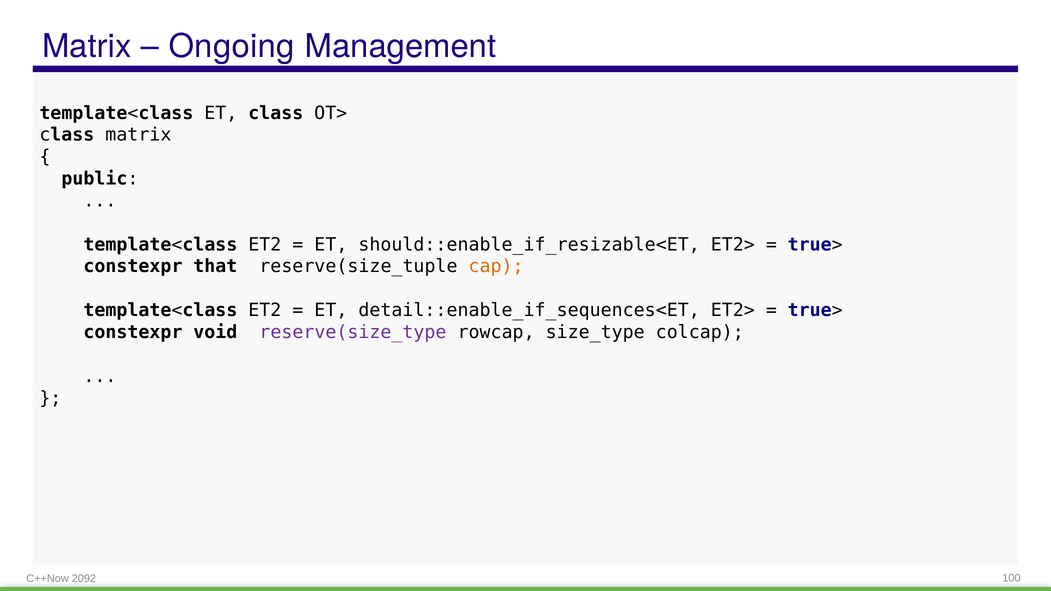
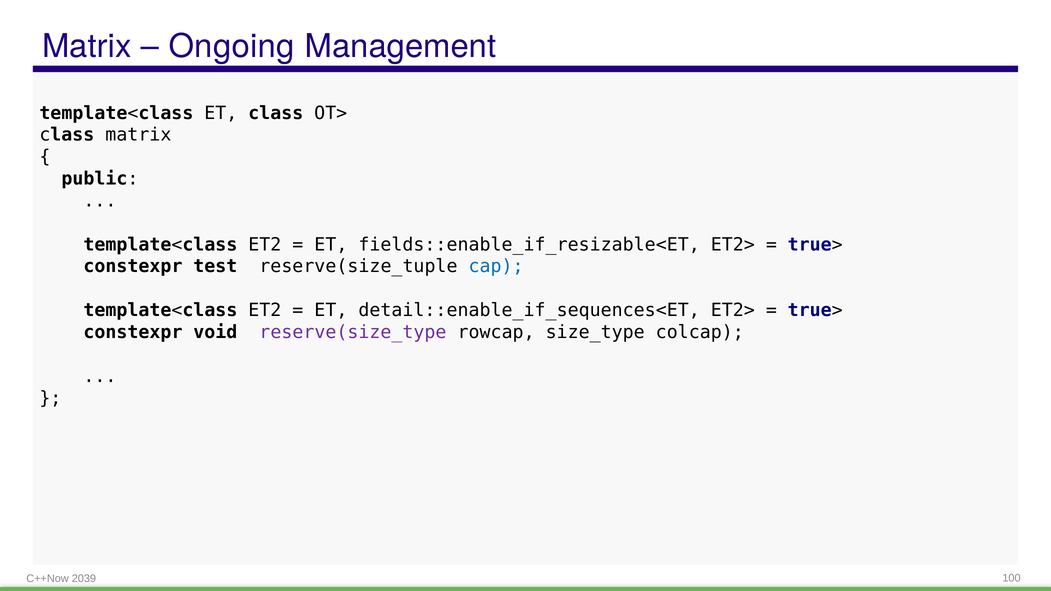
should::enable_if_resizable<ET: should::enable_if_resizable<ET -> fields::enable_if_resizable<ET
that: that -> test
cap colour: orange -> blue
2092: 2092 -> 2039
